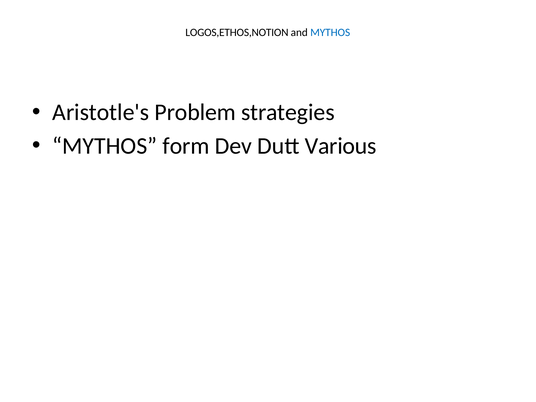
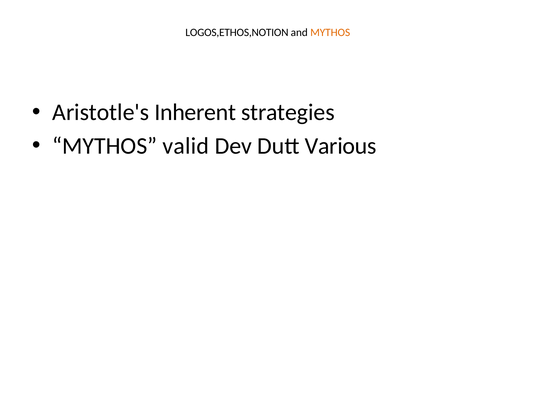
MYTHOS at (330, 32) colour: blue -> orange
Problem: Problem -> Inherent
form: form -> valid
